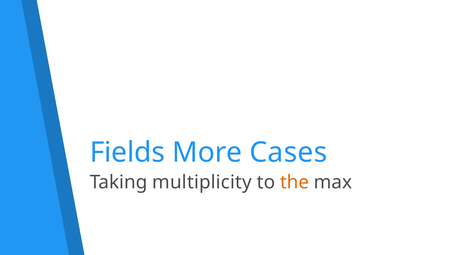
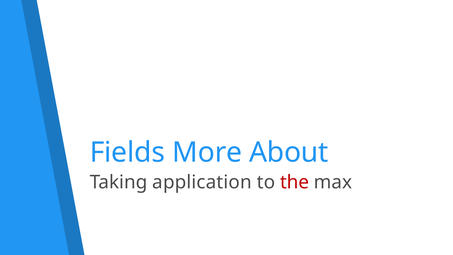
Cases: Cases -> About
multiplicity: multiplicity -> application
the colour: orange -> red
